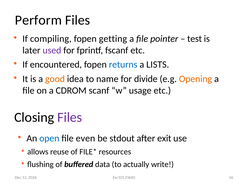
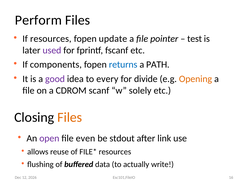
If compiling: compiling -> resources
getting: getting -> update
encountered: encountered -> components
LISTS: LISTS -> PATH
good colour: orange -> purple
name: name -> every
usage: usage -> solely
Files at (70, 117) colour: purple -> orange
open colour: blue -> purple
exit: exit -> link
